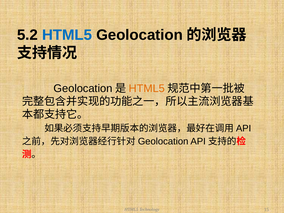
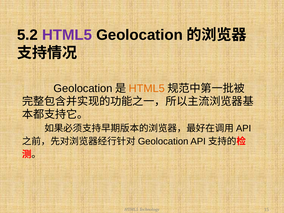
HTML5 at (67, 35) colour: blue -> purple
